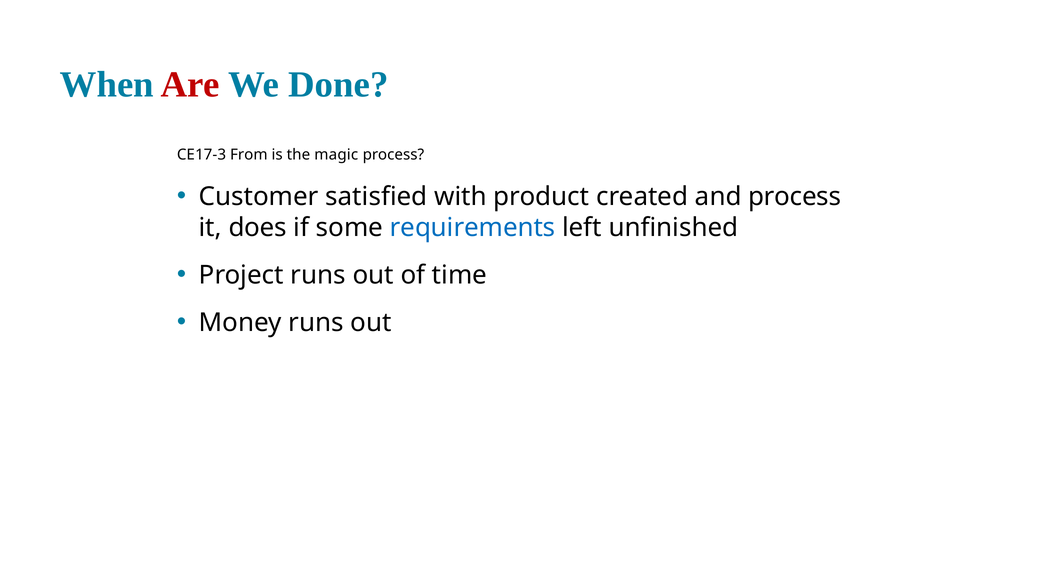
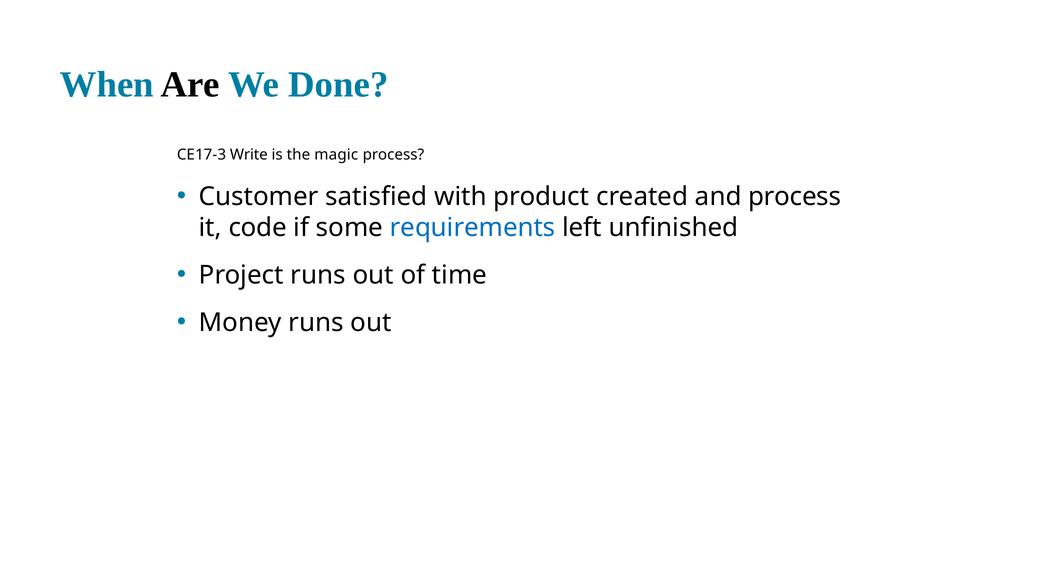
Are colour: red -> black
From: From -> Write
does: does -> code
